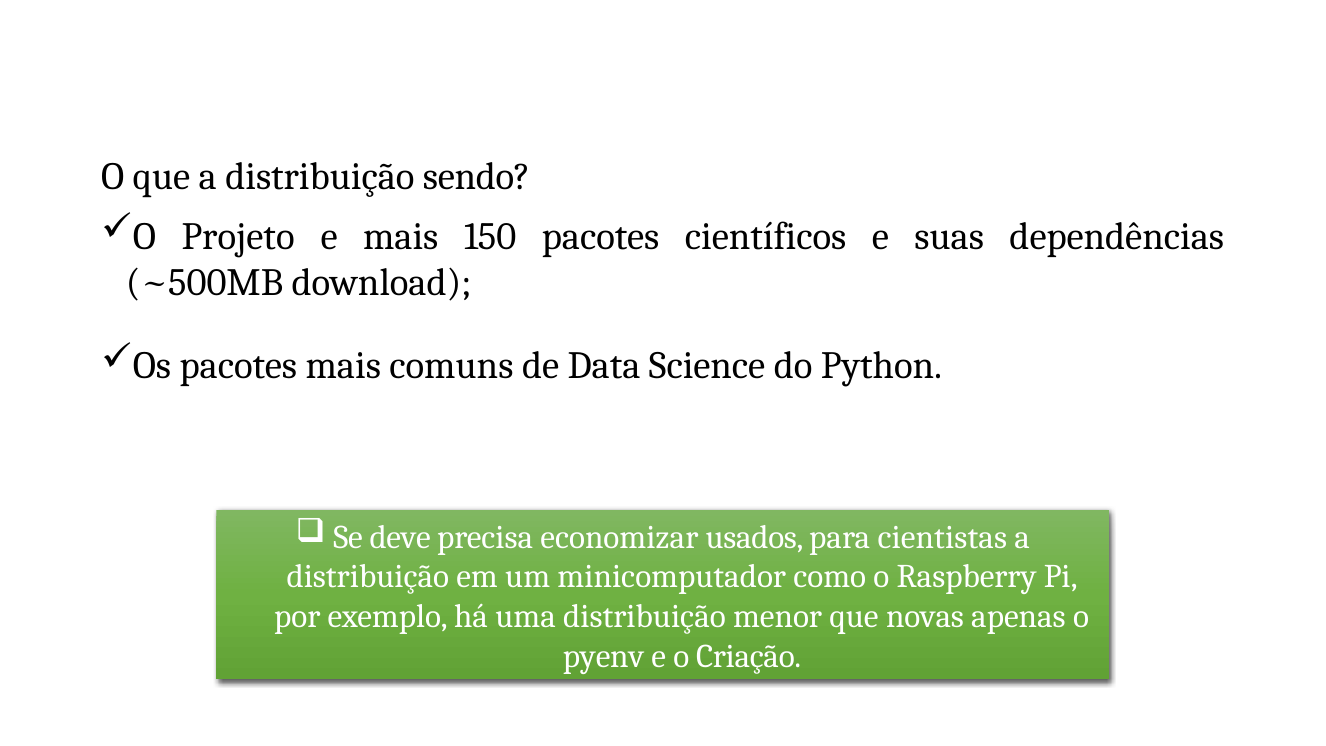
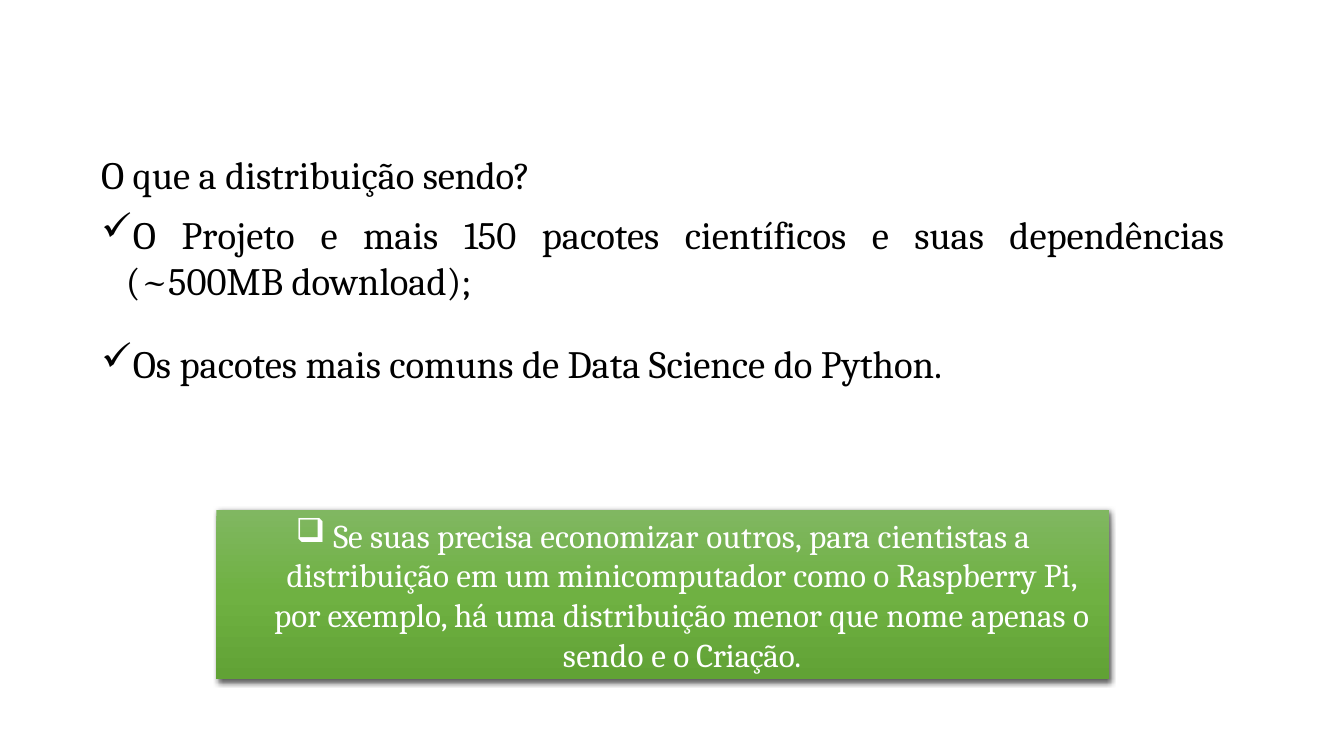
Se deve: deve -> suas
usados: usados -> outros
novas: novas -> nome
pyenv at (603, 657): pyenv -> sendo
